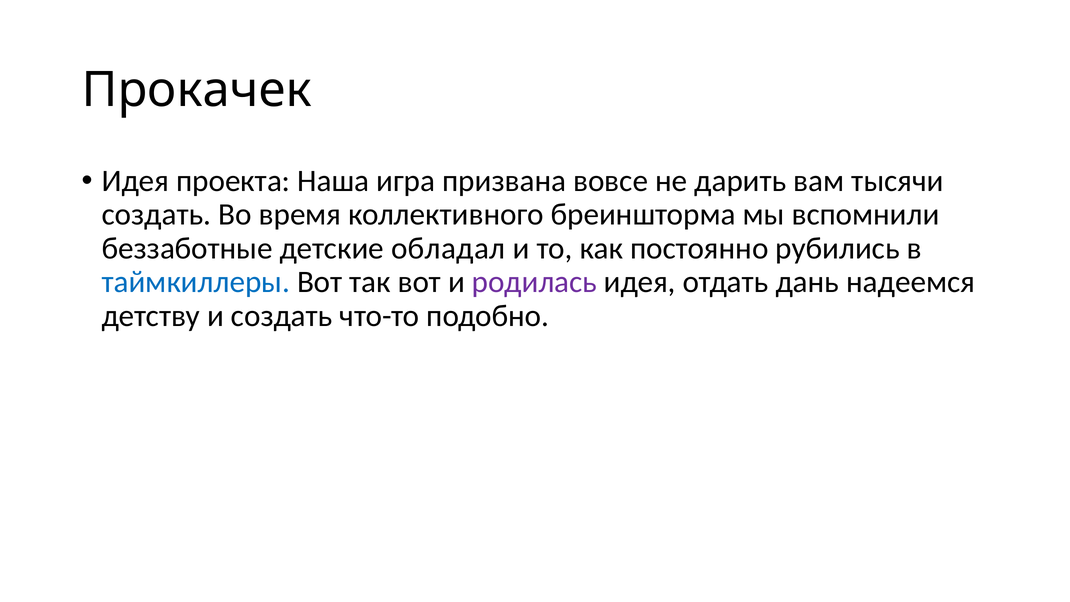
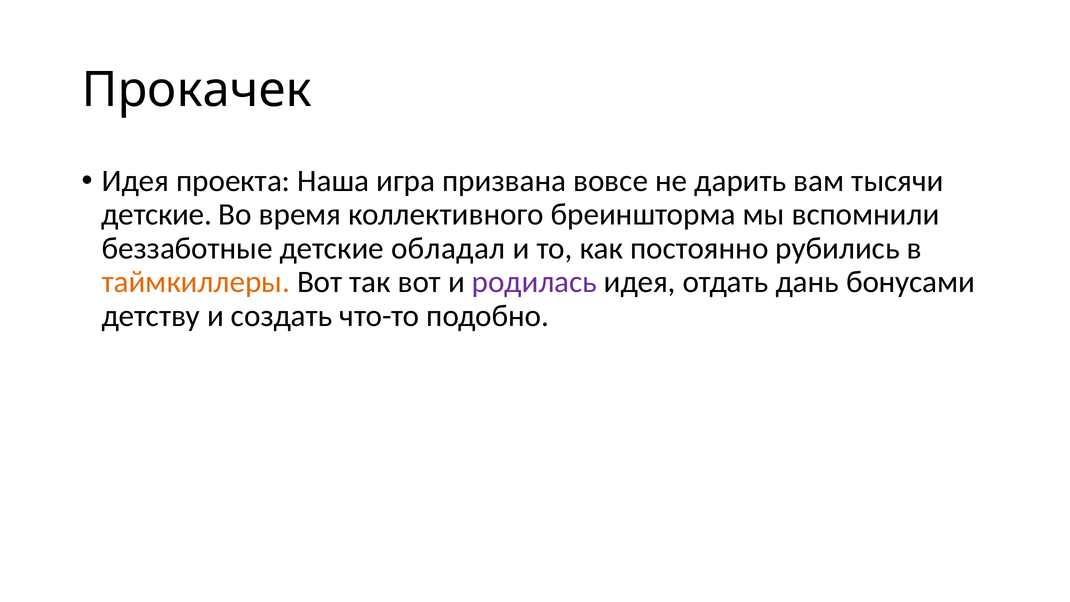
создать at (156, 215): создать -> детские
таймкиллеры colour: blue -> orange
надеемся: надеемся -> бонусами
